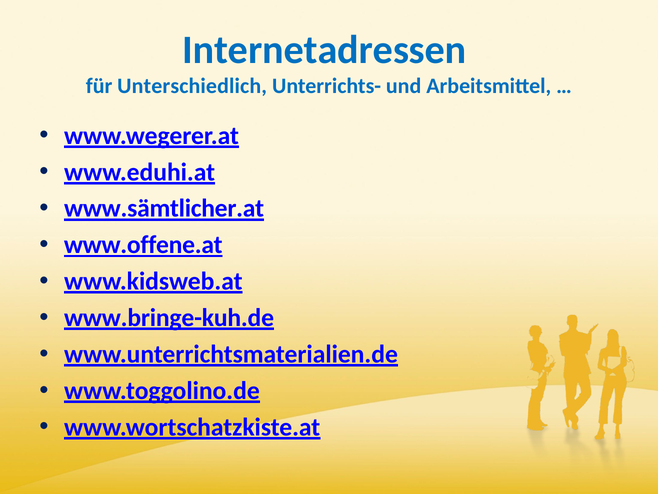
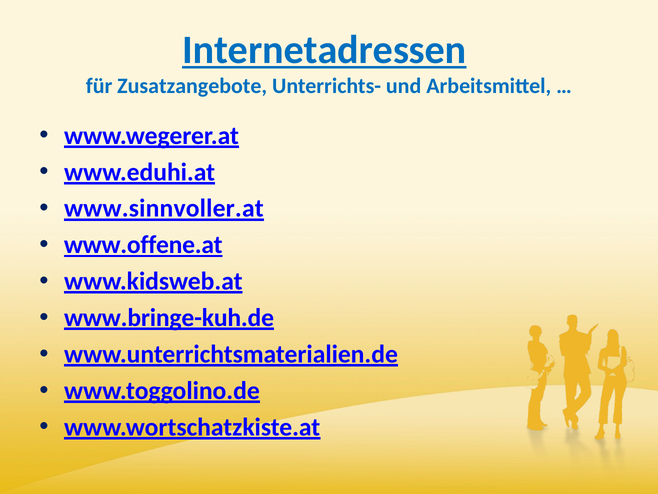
Internetadressen underline: none -> present
Unterschiedlich: Unterschiedlich -> Zusatzangebote
www.sämtlicher.at: www.sämtlicher.at -> www.sinnvoller.at
